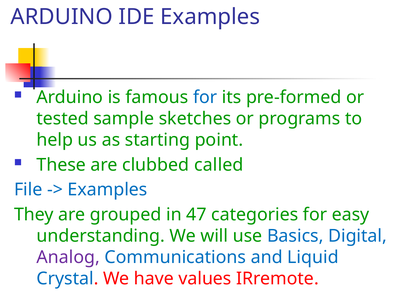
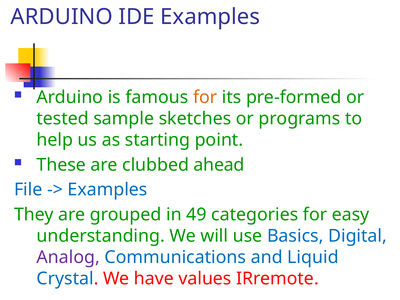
for at (205, 97) colour: blue -> orange
called: called -> ahead
47: 47 -> 49
